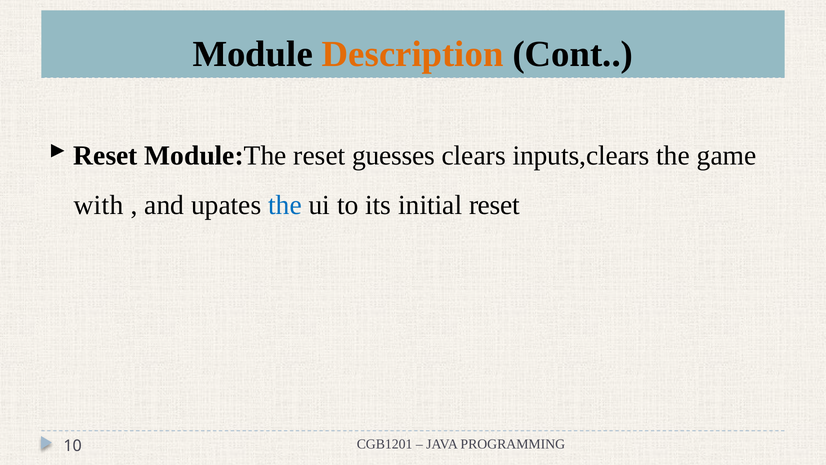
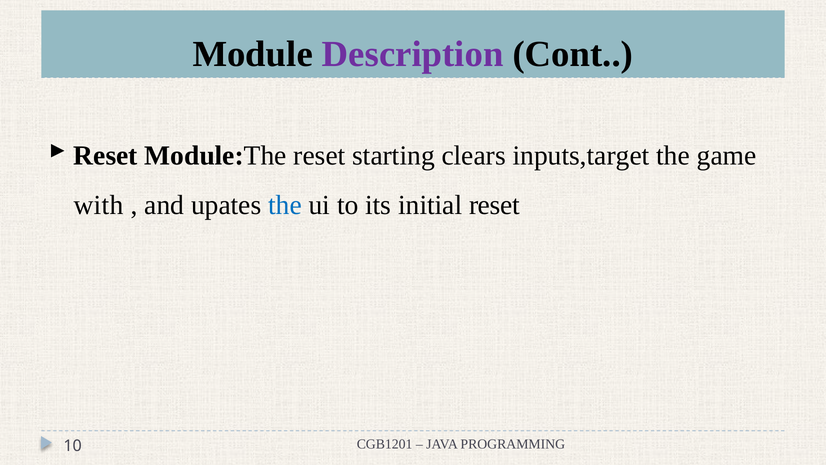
Description colour: orange -> purple
guesses: guesses -> starting
inputs,clears: inputs,clears -> inputs,target
